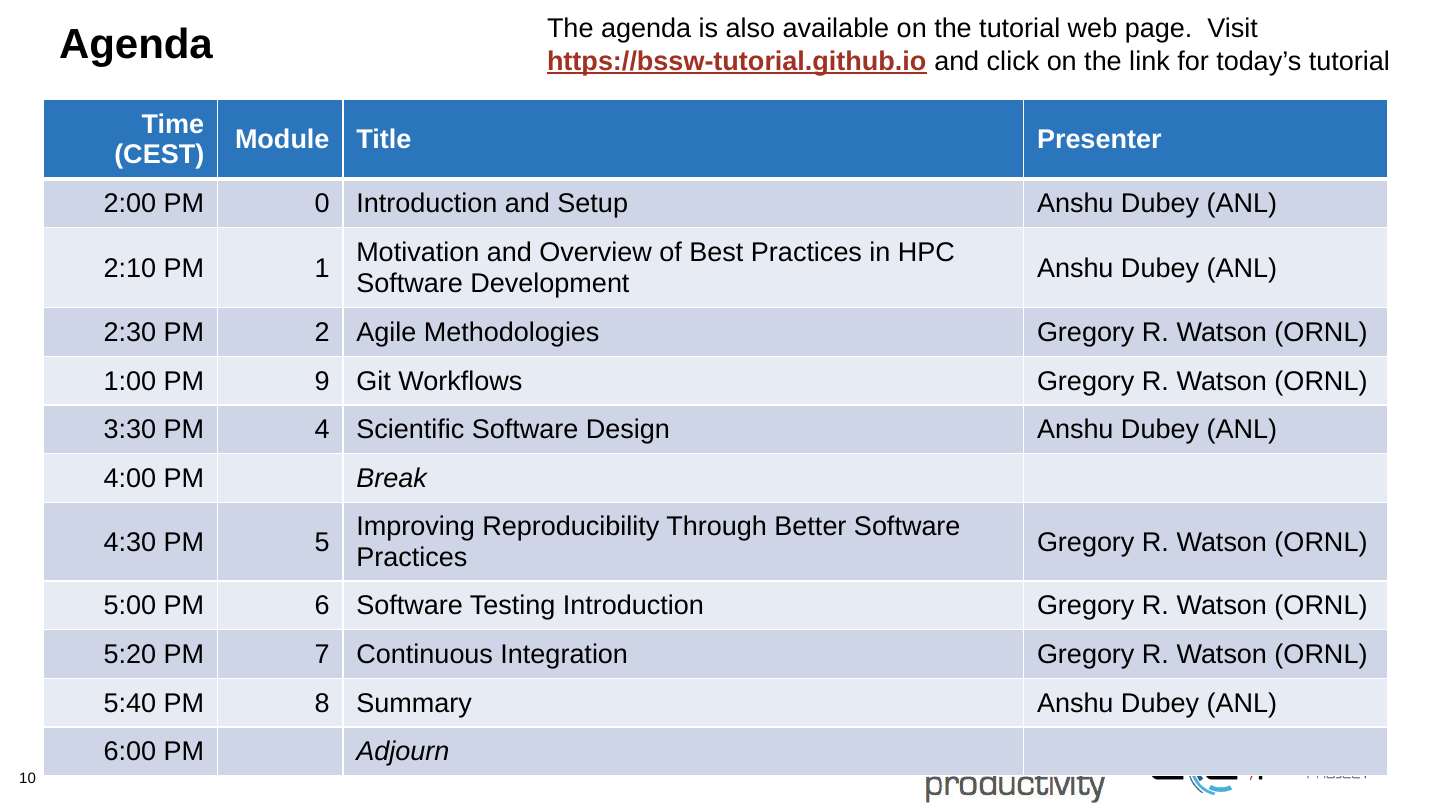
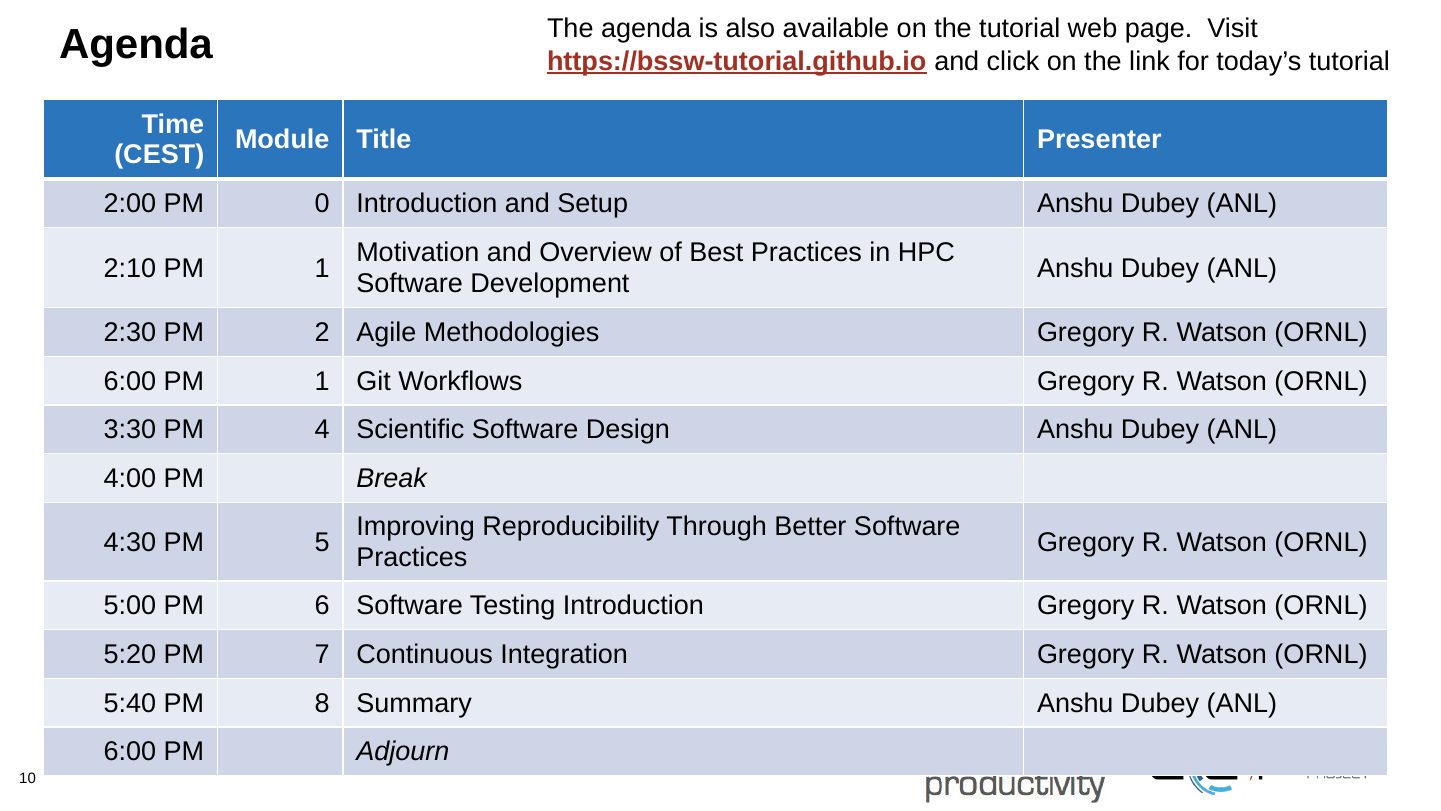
1:00 at (130, 381): 1:00 -> 6:00
9 at (322, 381): 9 -> 1
